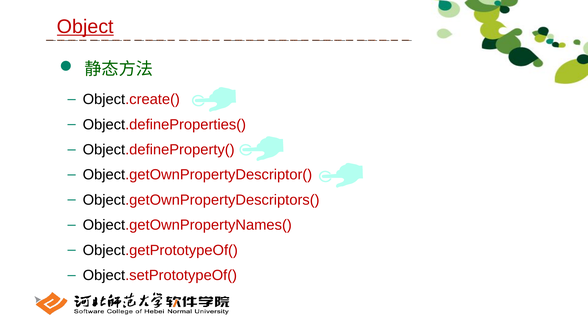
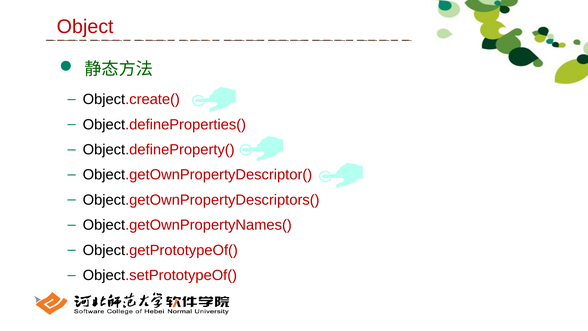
Object underline: present -> none
